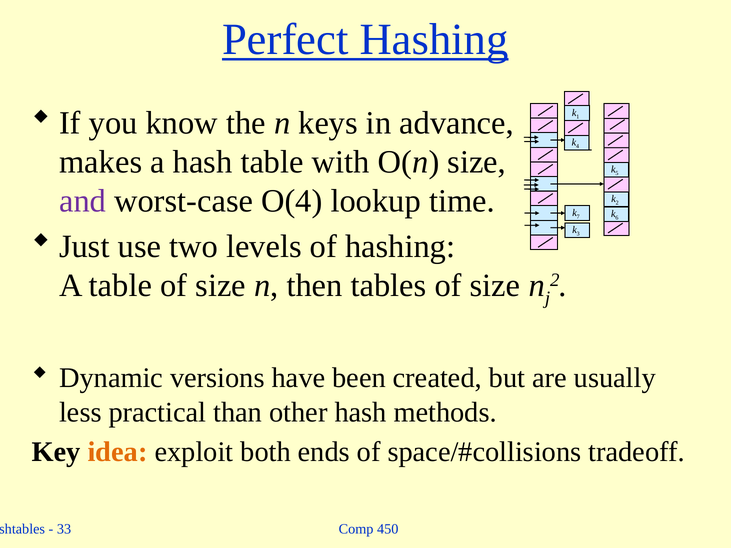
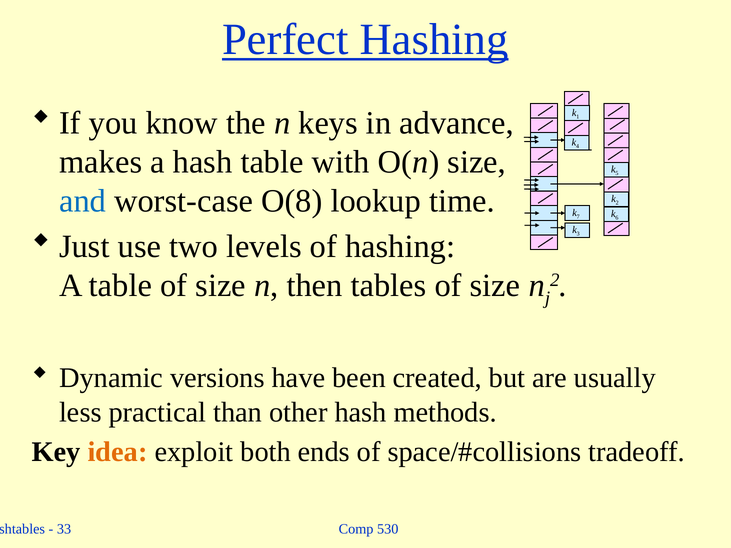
and colour: purple -> blue
O(4: O(4 -> O(8
450: 450 -> 530
